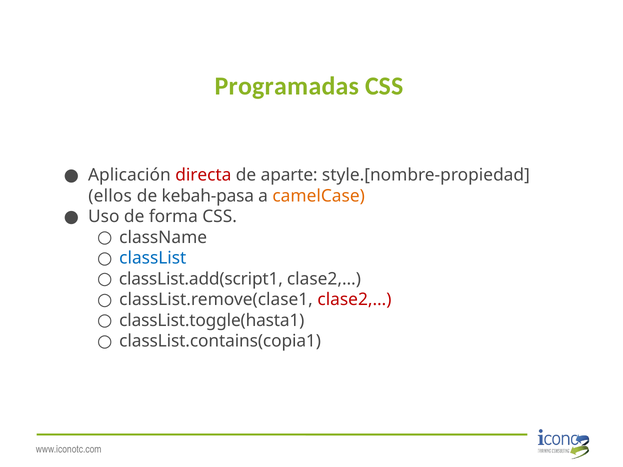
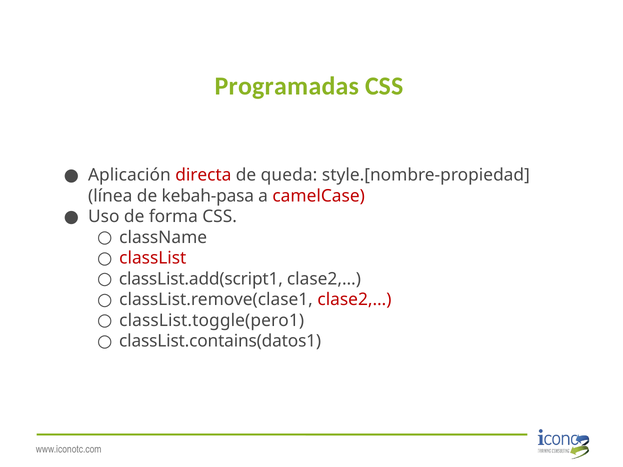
aparte: aparte -> queda
ellos: ellos -> línea
camelCase colour: orange -> red
classList colour: blue -> red
classList.toggle(hasta1: classList.toggle(hasta1 -> classList.toggle(pero1
classList.contains(copia1: classList.contains(copia1 -> classList.contains(datos1
